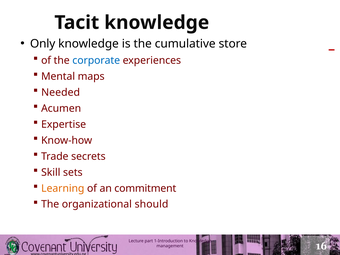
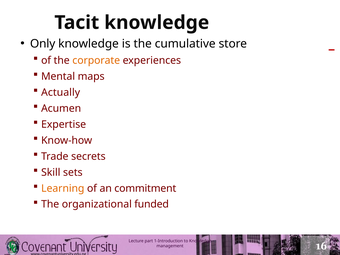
corporate colour: blue -> orange
Needed: Needed -> Actually
should: should -> funded
